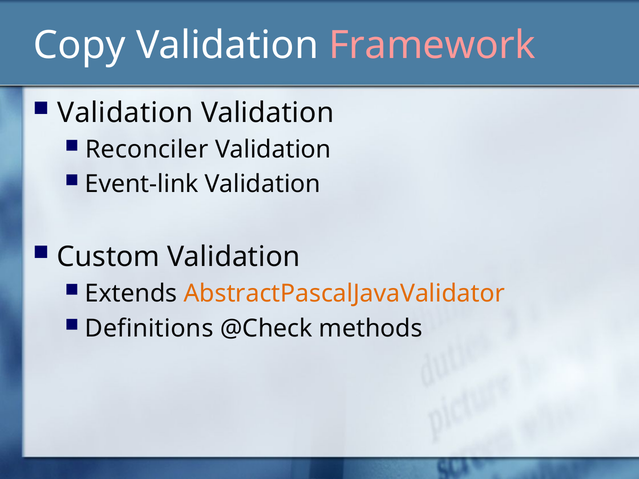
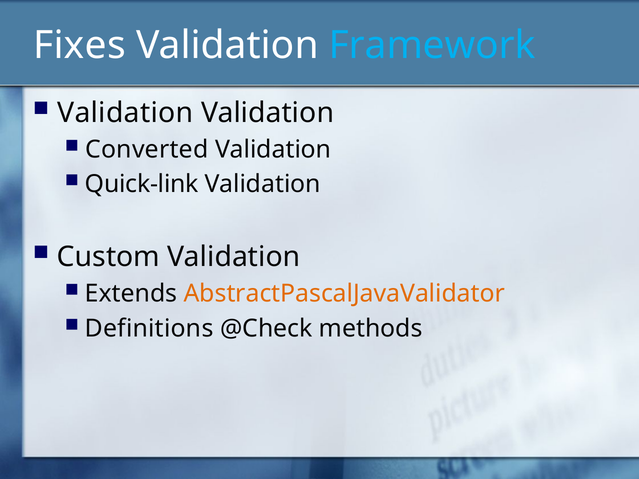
Copy: Copy -> Fixes
Framework colour: pink -> light blue
Reconciler: Reconciler -> Converted
Event-link: Event-link -> Quick-link
